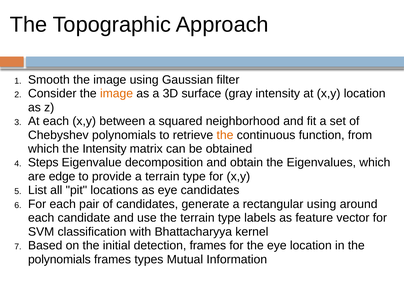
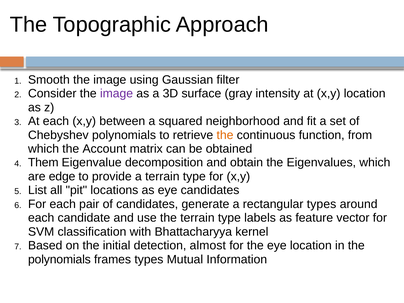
image at (117, 94) colour: orange -> purple
the Intensity: Intensity -> Account
Steps: Steps -> Them
rectangular using: using -> types
detection frames: frames -> almost
